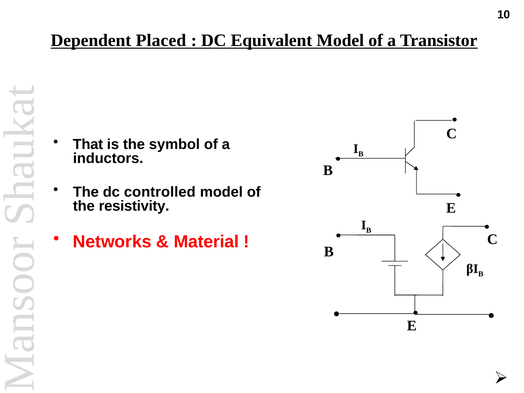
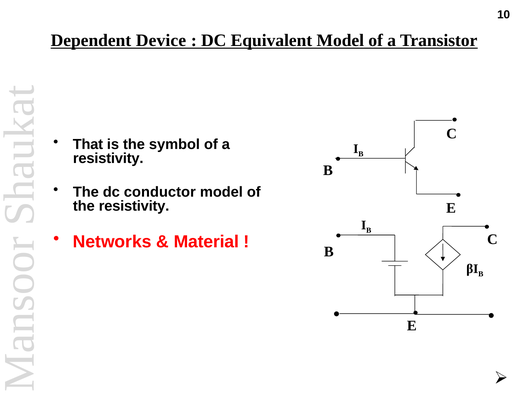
Placed: Placed -> Device
inductors at (108, 158): inductors -> resistivity
controlled: controlled -> conductor
